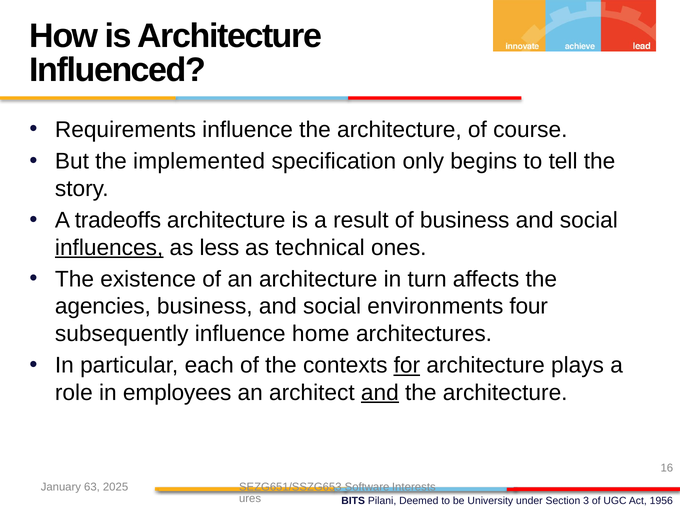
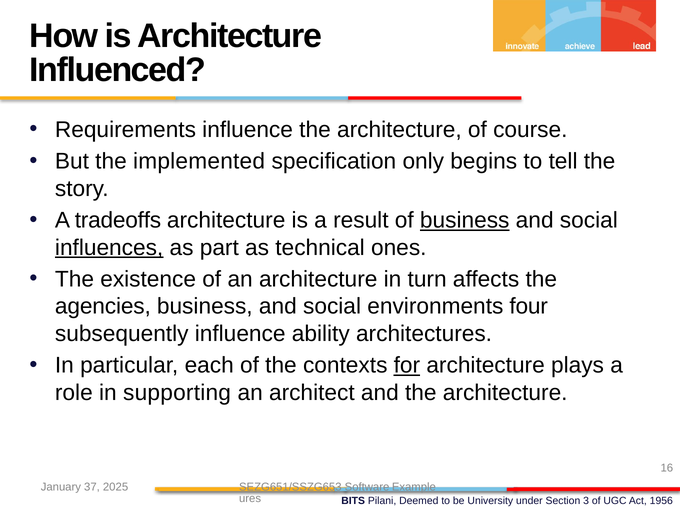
business at (465, 220) underline: none -> present
less: less -> part
home: home -> ability
employees: employees -> supporting
and at (380, 393) underline: present -> none
63: 63 -> 37
Interests: Interests -> Example
